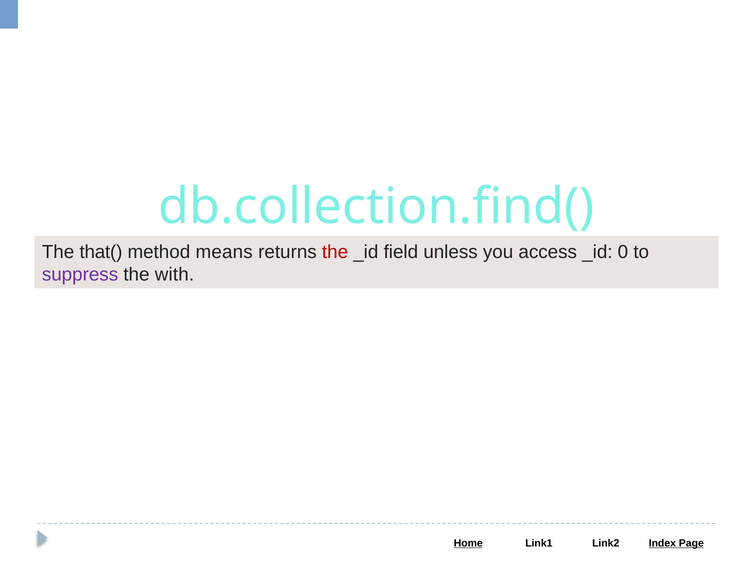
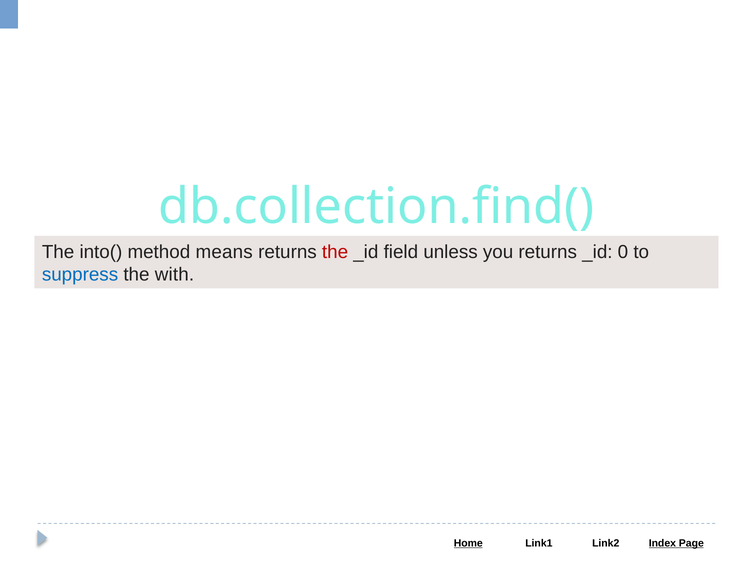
that(: that( -> into(
you access: access -> returns
suppress colour: purple -> blue
